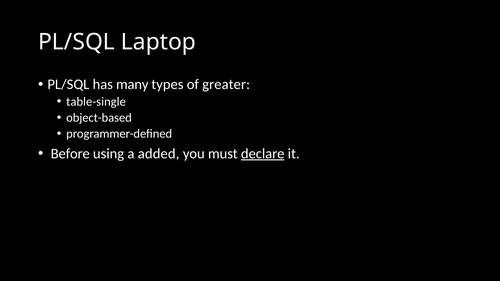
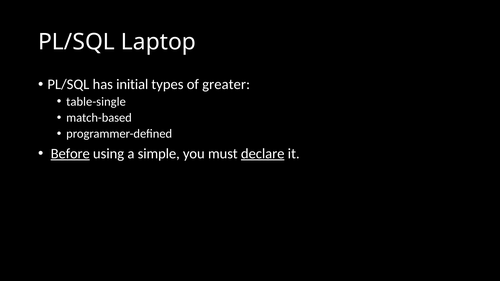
many: many -> initial
object-based: object-based -> match-based
Before underline: none -> present
added: added -> simple
